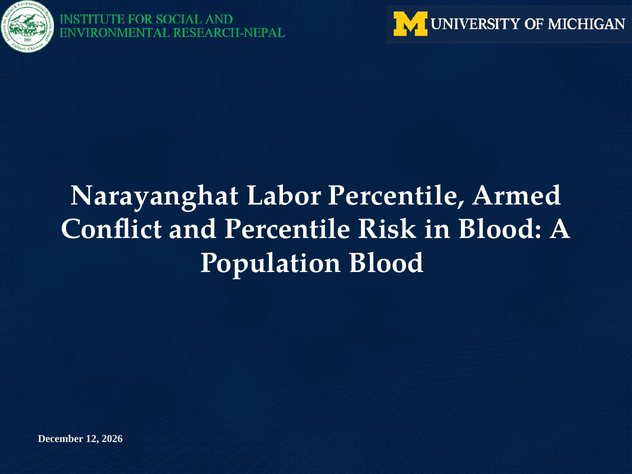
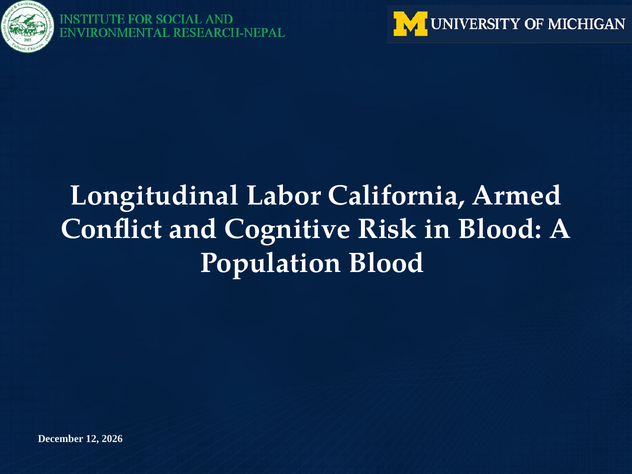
Narayanghat: Narayanghat -> Longitudinal
Labor Percentile: Percentile -> California
and Percentile: Percentile -> Cognitive
